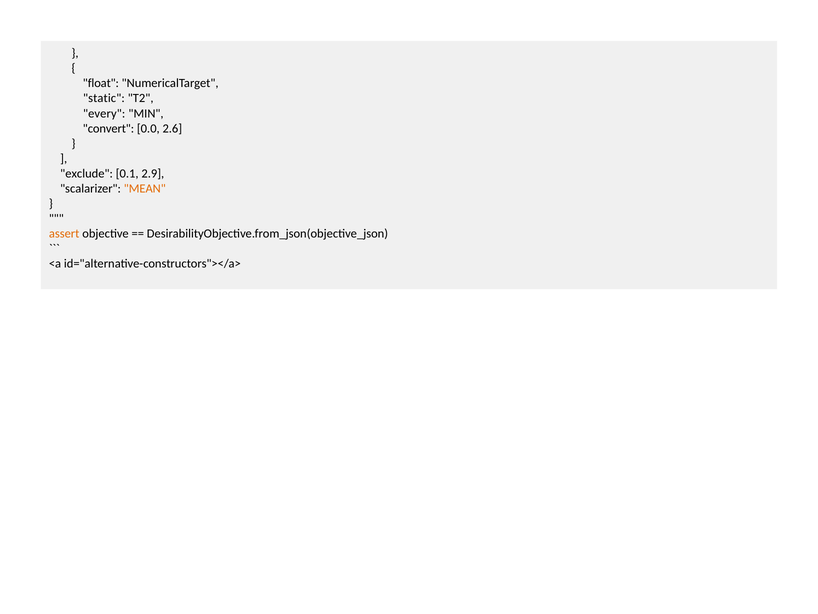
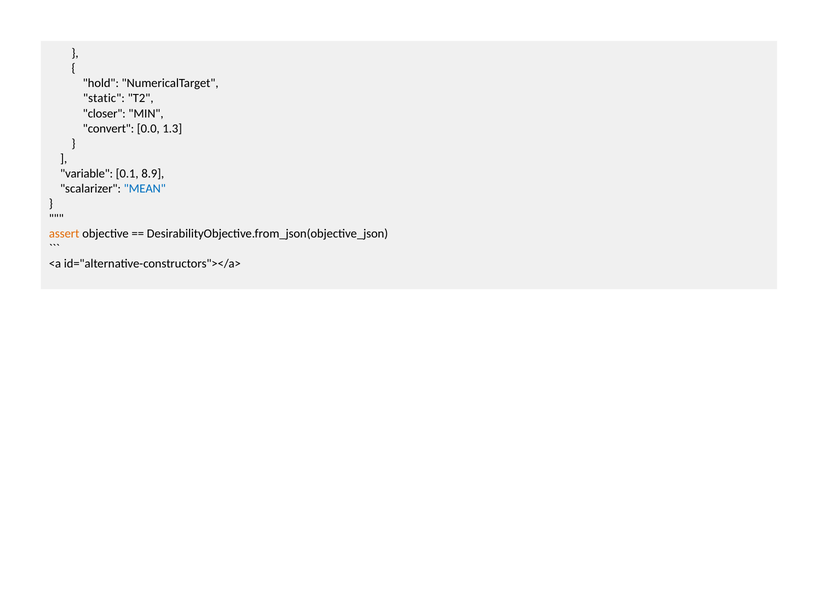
float: float -> hold
every: every -> closer
2.6: 2.6 -> 1.3
exclude: exclude -> variable
2.9: 2.9 -> 8.9
MEAN colour: orange -> blue
